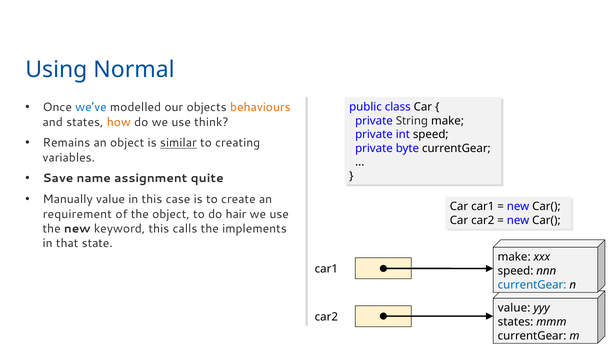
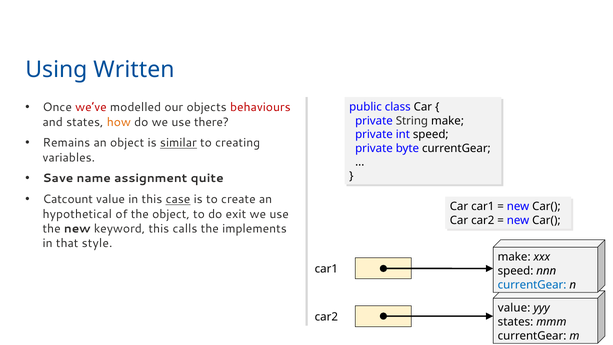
Normal: Normal -> Written
we’ve colour: blue -> red
behaviours colour: orange -> red
think: think -> there
Manually: Manually -> Catcount
case underline: none -> present
requirement: requirement -> hypothetical
hair: hair -> exit
state: state -> style
